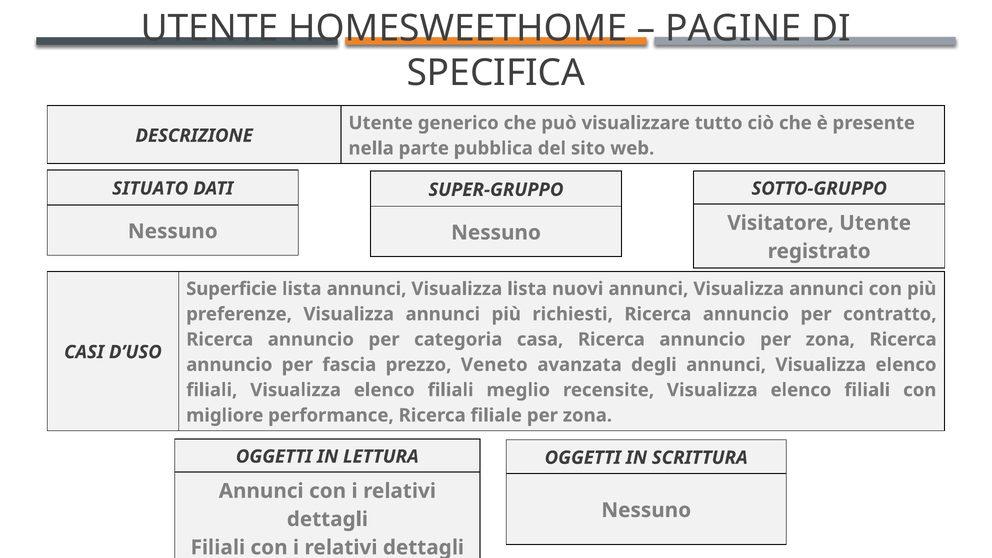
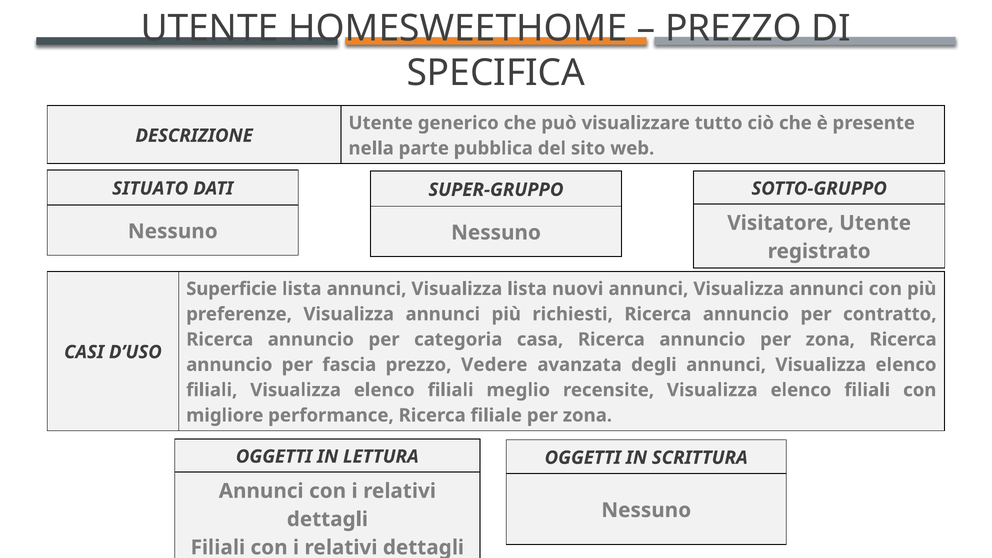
PAGINE at (733, 28): PAGINE -> PREZZO
Veneto: Veneto -> Vedere
